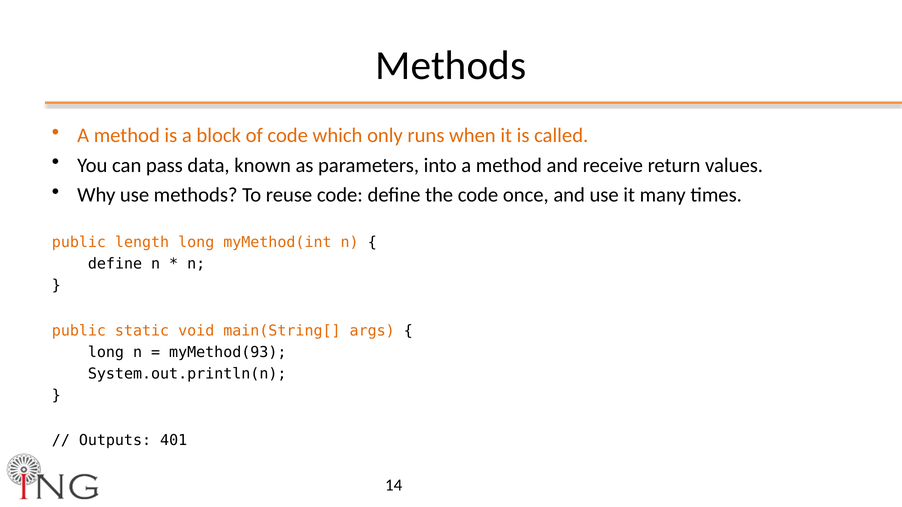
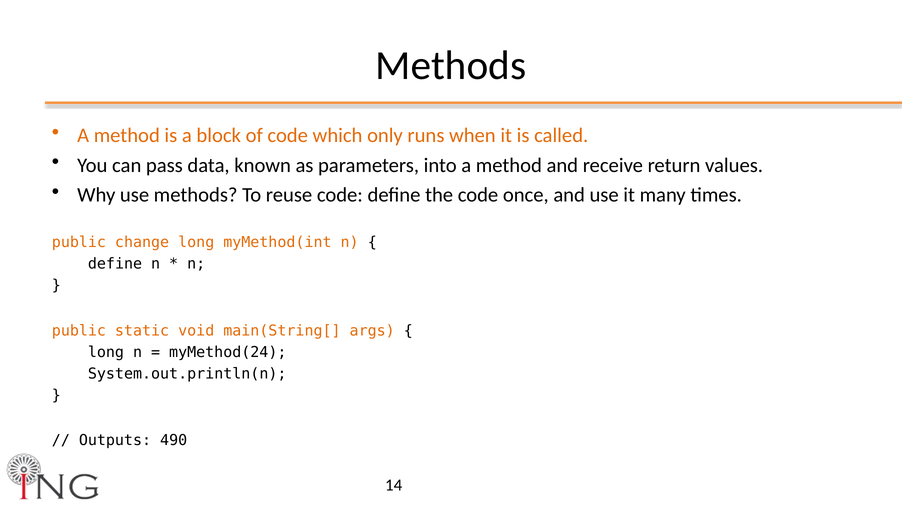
length: length -> change
myMethod(93: myMethod(93 -> myMethod(24
401: 401 -> 490
